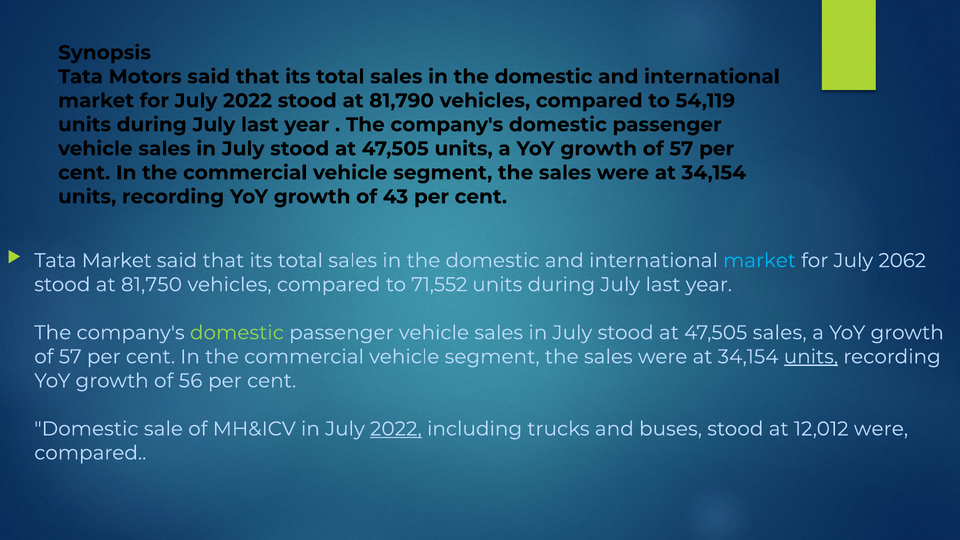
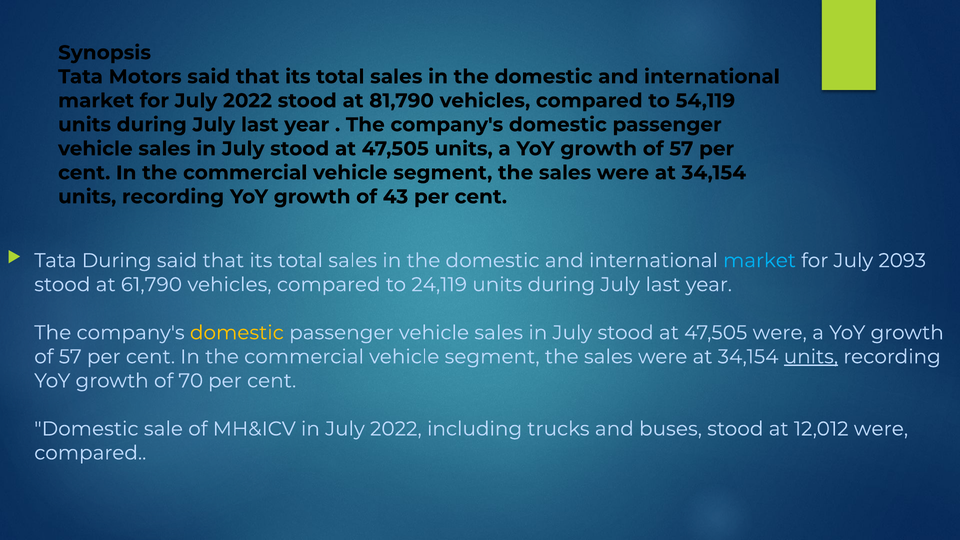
Tata Market: Market -> During
2062: 2062 -> 2093
81,750: 81,750 -> 61,790
71,552: 71,552 -> 24,119
domestic at (237, 333) colour: light green -> yellow
47,505 sales: sales -> were
56: 56 -> 70
2022 underline: present -> none
